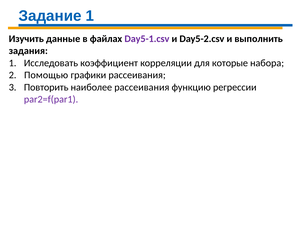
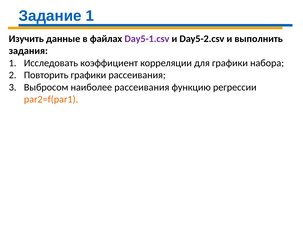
для которые: которые -> графики
Помощью: Помощью -> Повторить
Повторить: Повторить -> Выбросом
par2=f(par1 colour: purple -> orange
